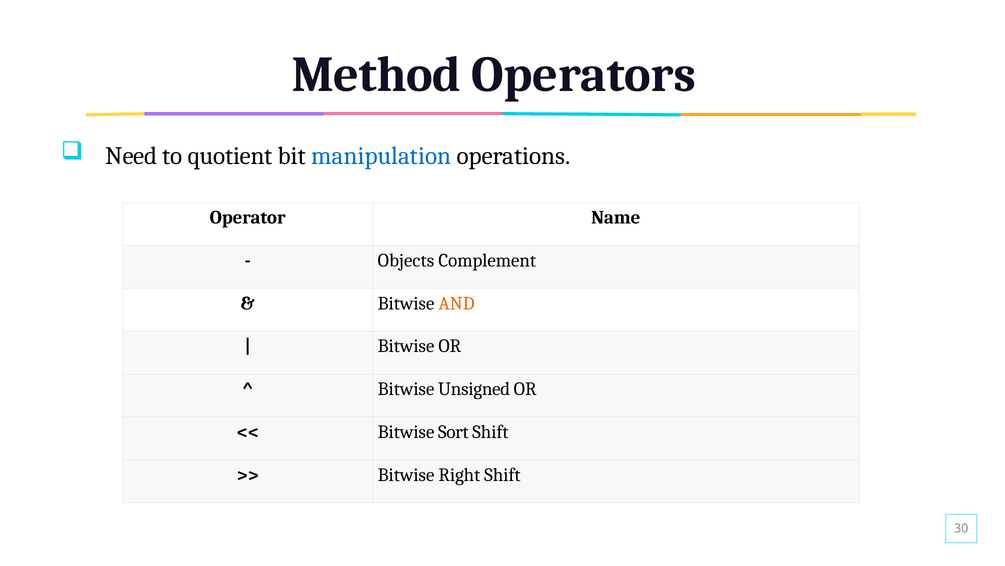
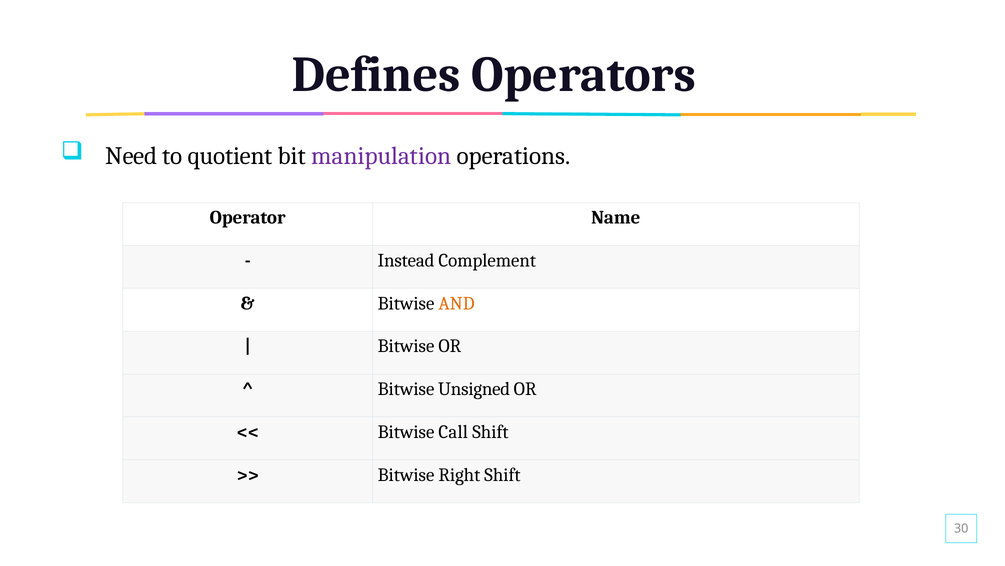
Method: Method -> Defines
manipulation colour: blue -> purple
Objects: Objects -> Instead
Sort: Sort -> Call
